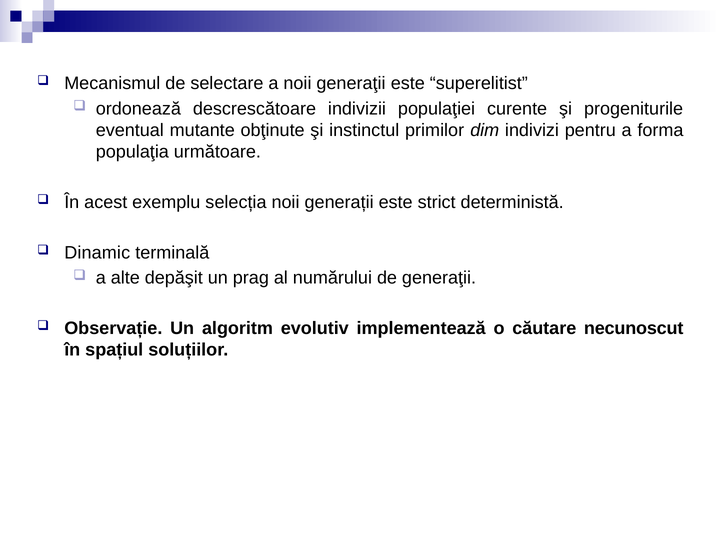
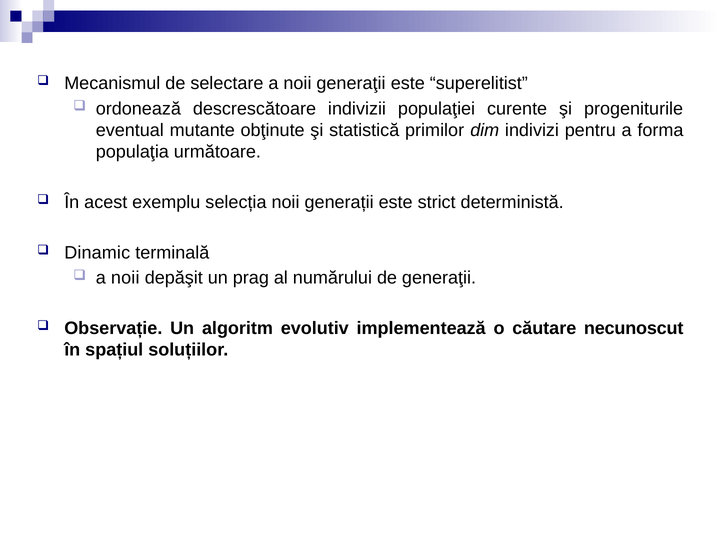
instinctul: instinctul -> statistică
alte at (125, 278): alte -> noii
